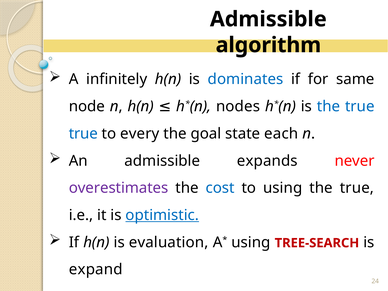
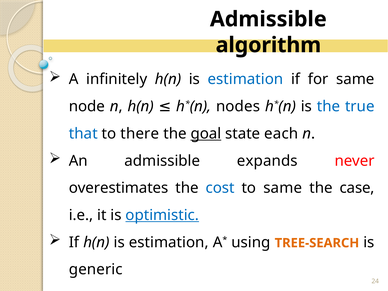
dominates at (245, 79): dominates -> estimation
true at (83, 134): true -> that
every: every -> there
goal underline: none -> present
overestimates colour: purple -> black
to using: using -> same
true at (357, 188): true -> case
If h(n is evaluation: evaluation -> estimation
TREE-SEARCH colour: red -> orange
expand: expand -> generic
